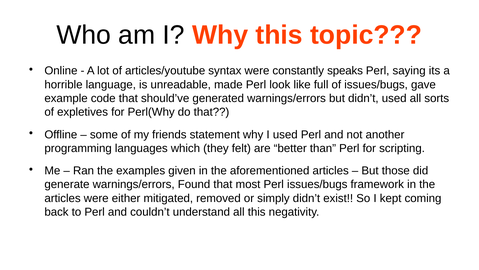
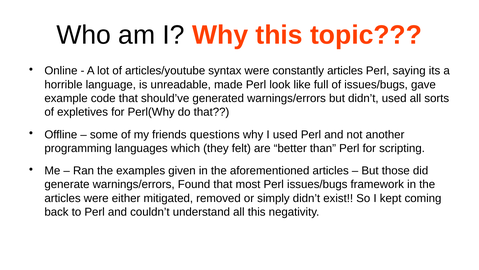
constantly speaks: speaks -> articles
statement: statement -> questions
